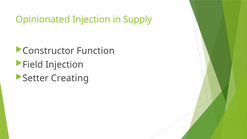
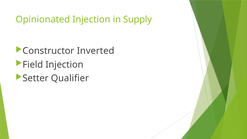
Function: Function -> Inverted
Creating: Creating -> Qualifier
